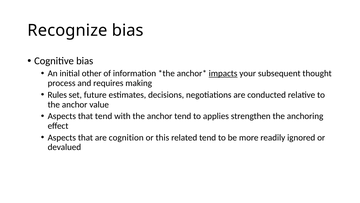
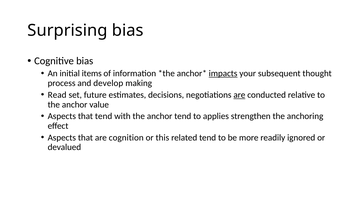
Recognize: Recognize -> Surprising
other: other -> items
requires: requires -> develop
Rules: Rules -> Read
are at (239, 95) underline: none -> present
